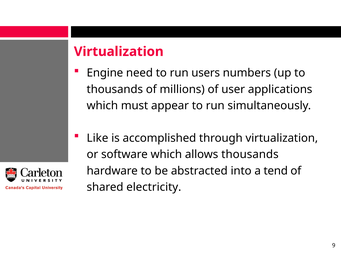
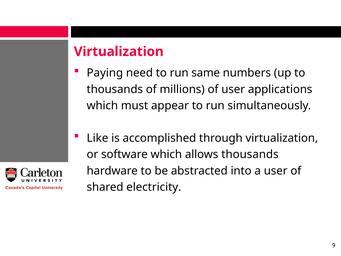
Engine: Engine -> Paying
users: users -> same
a tend: tend -> user
